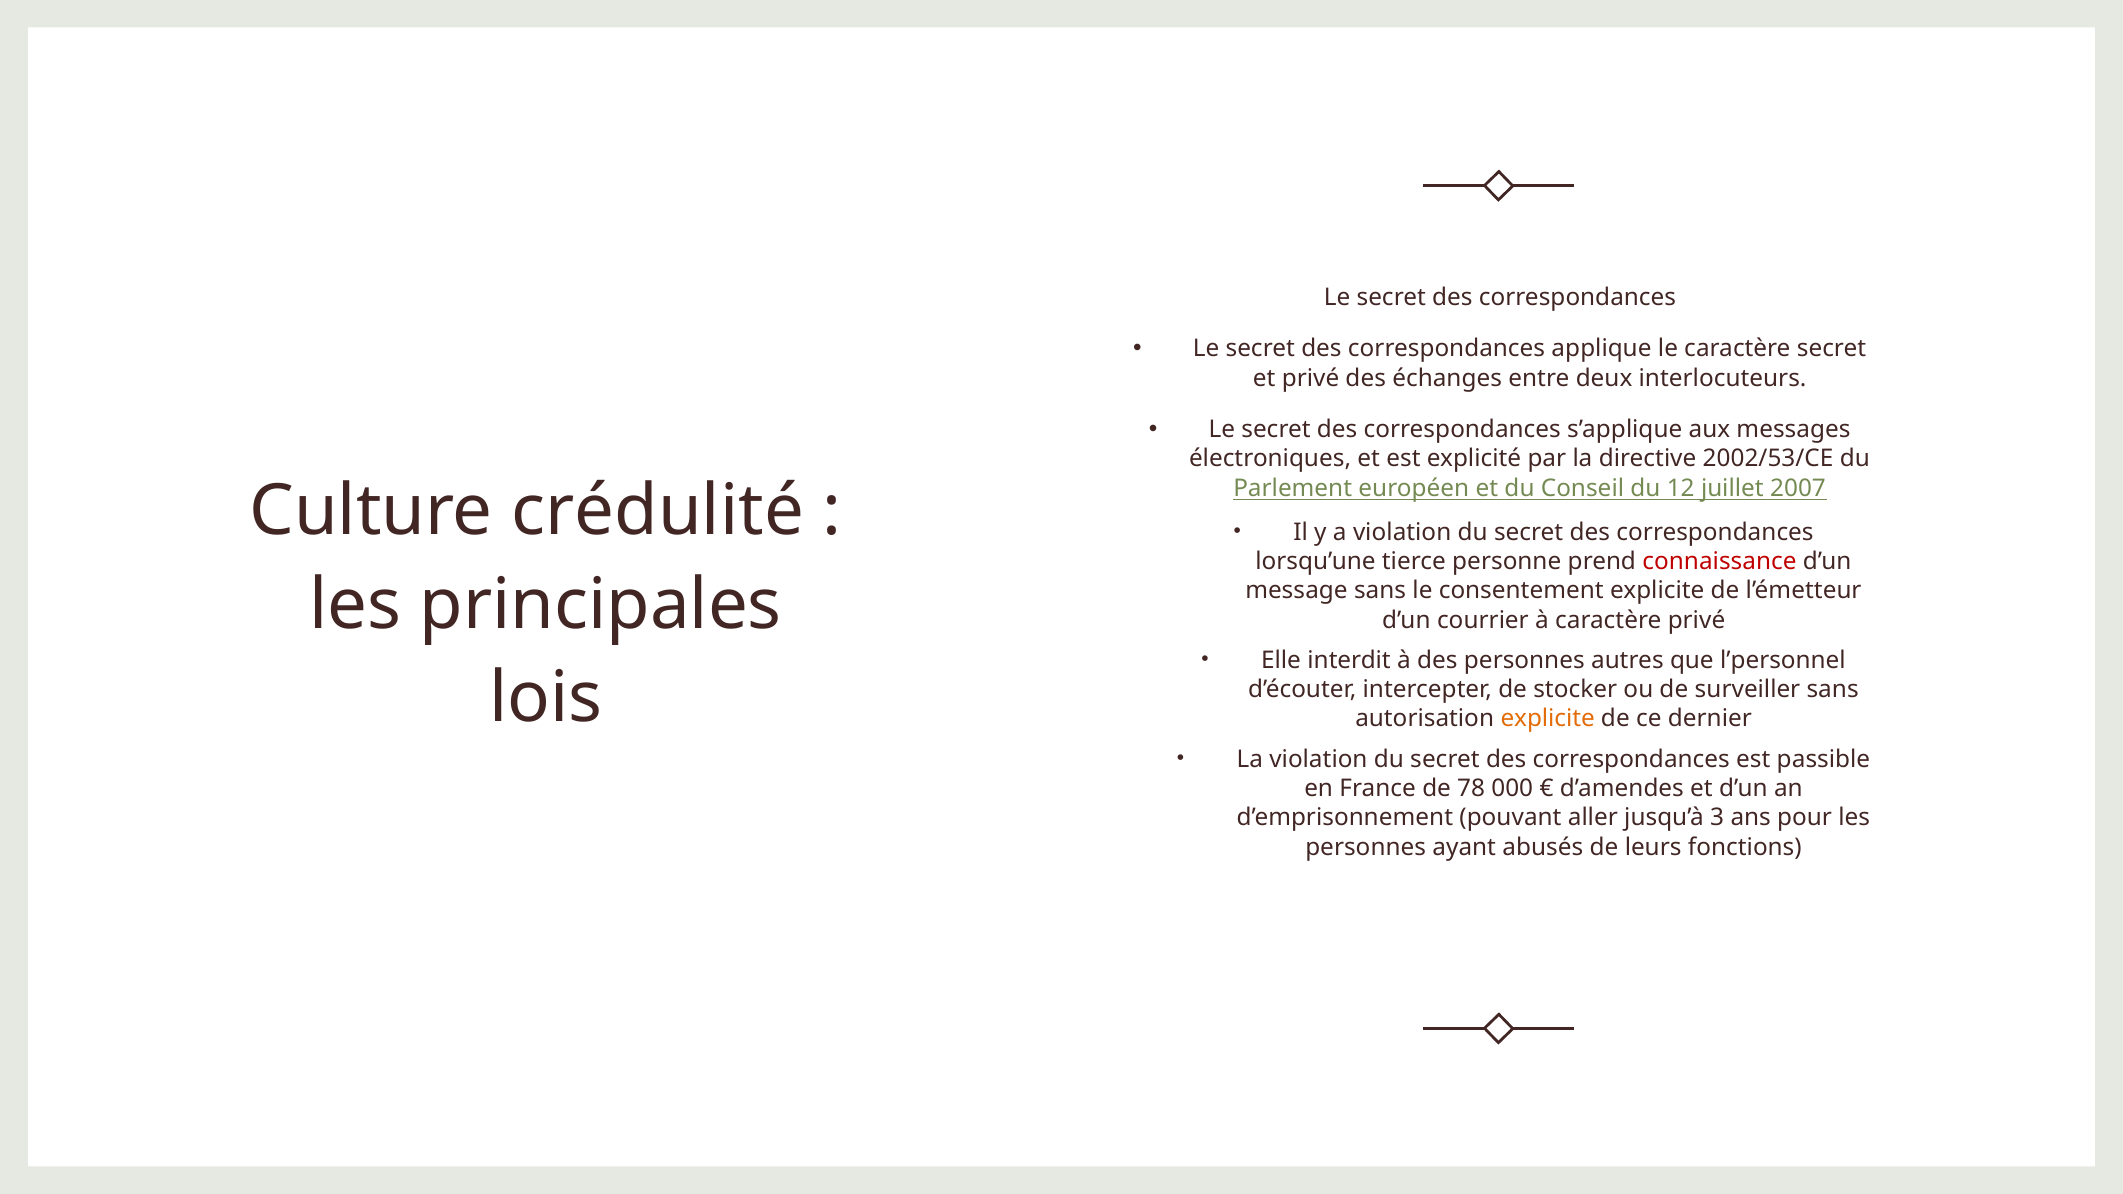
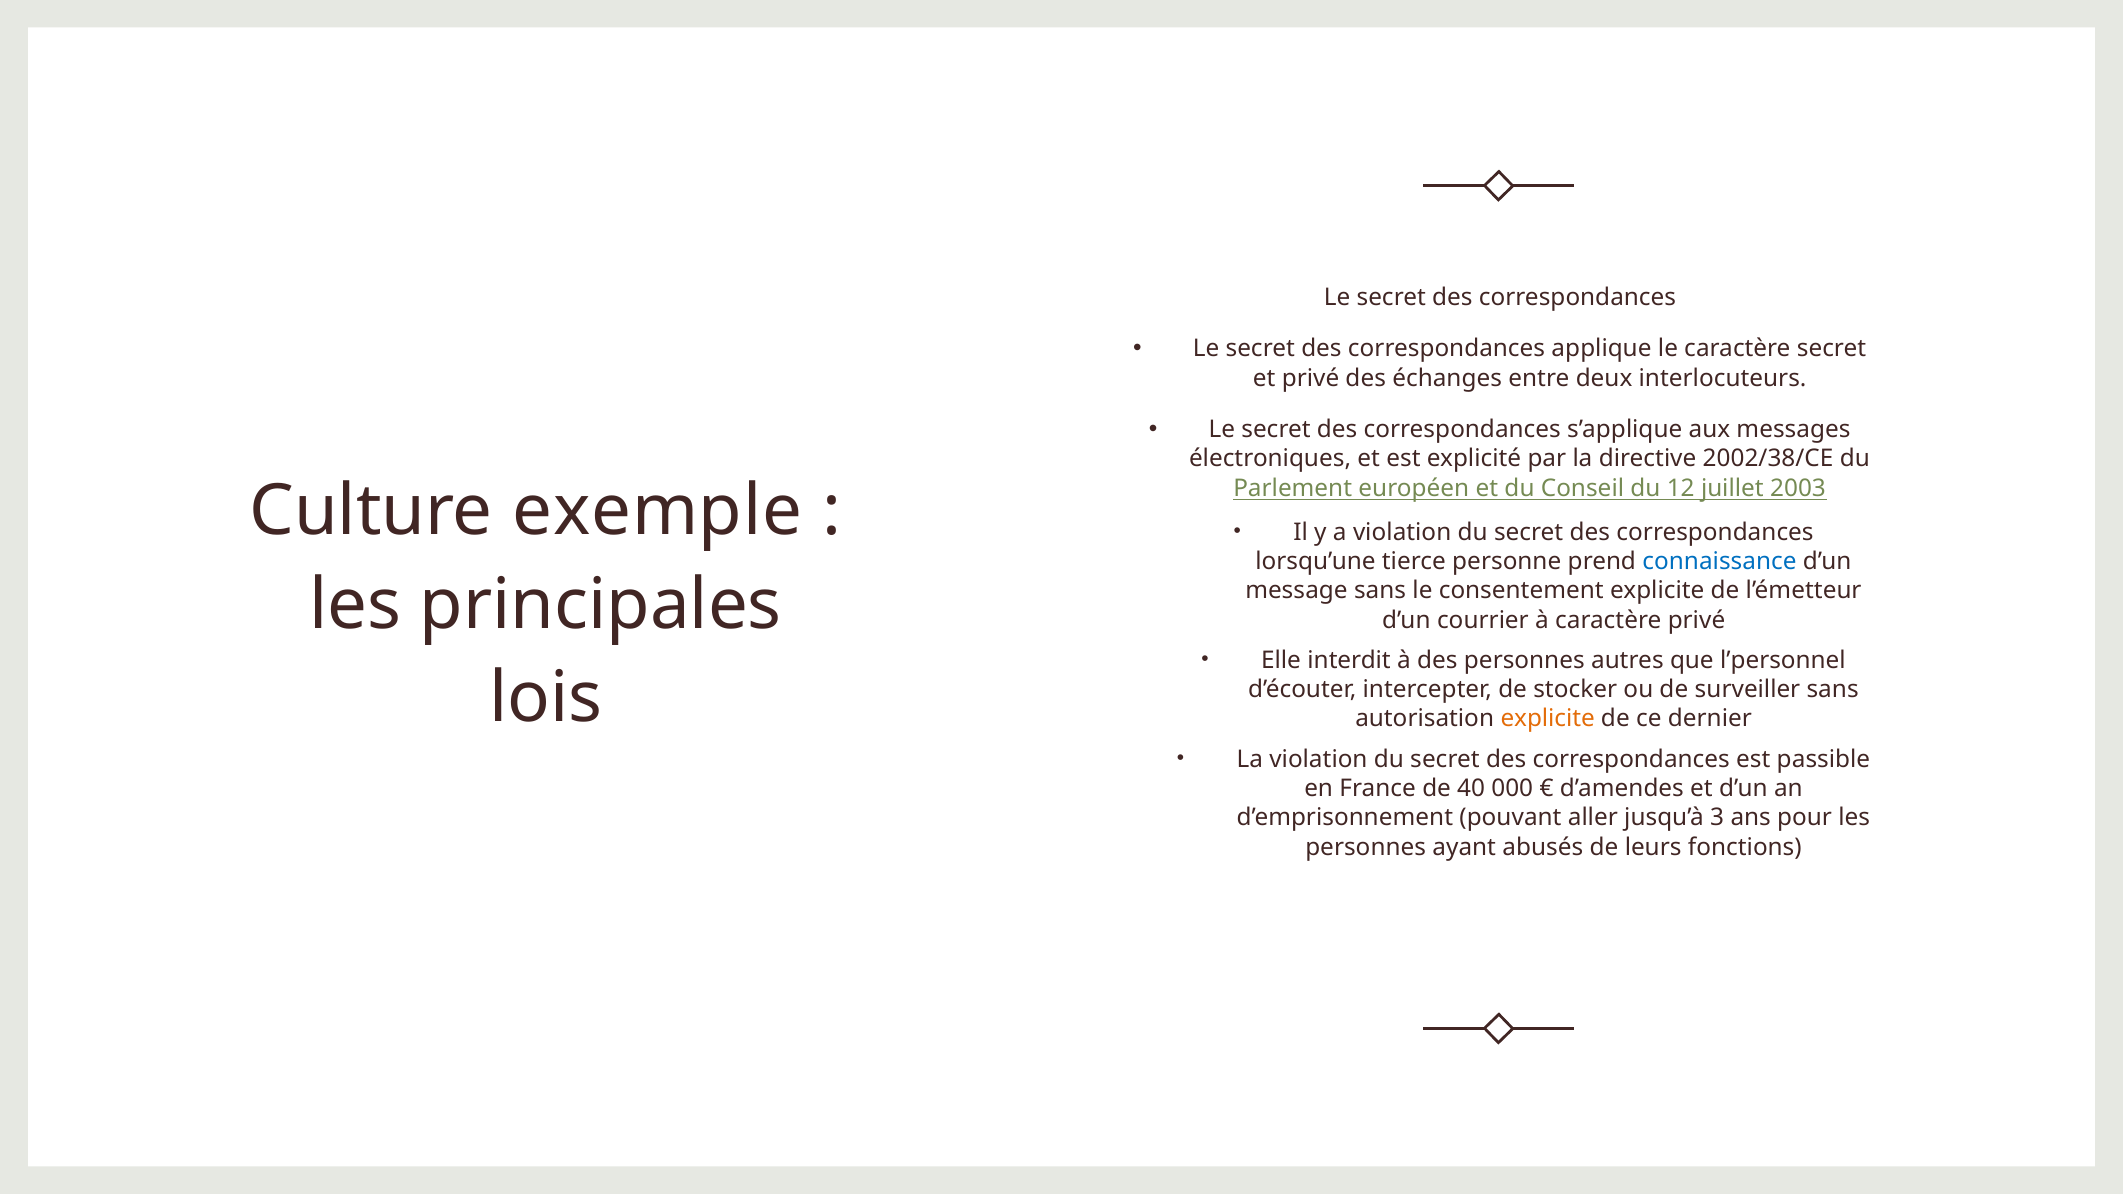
2002/53/CE: 2002/53/CE -> 2002/38/CE
2007: 2007 -> 2003
crédulité: crédulité -> exemple
connaissance colour: red -> blue
78: 78 -> 40
